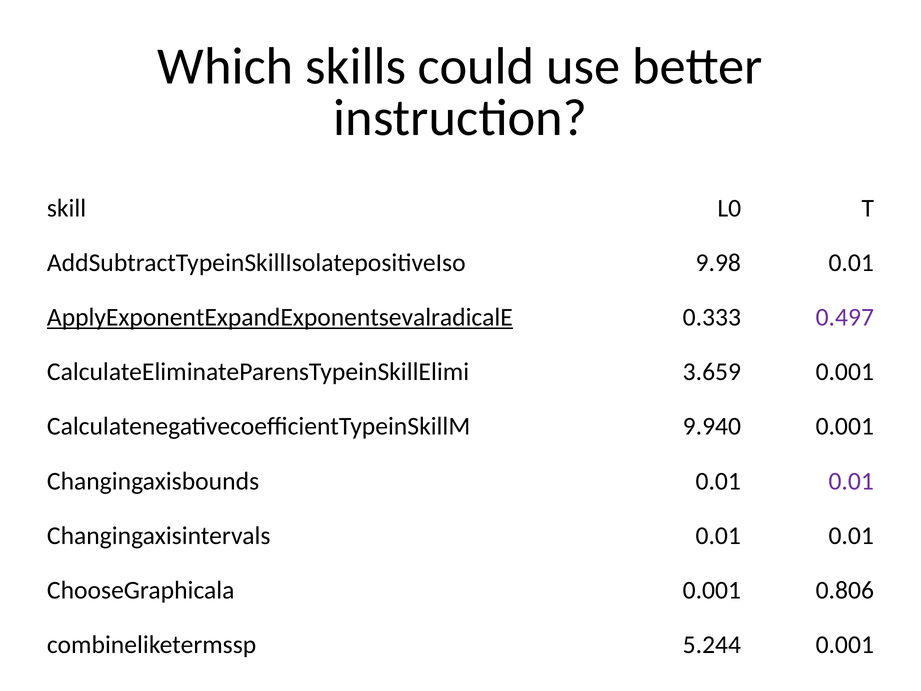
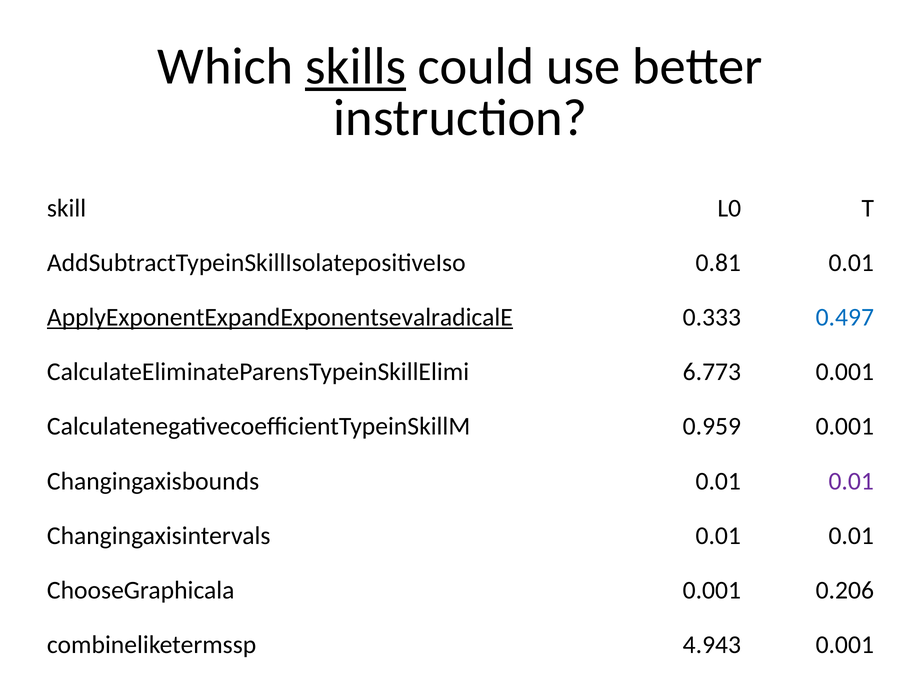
skills underline: none -> present
9.98: 9.98 -> 0.81
0.497 colour: purple -> blue
3.659: 3.659 -> 6.773
9.940: 9.940 -> 0.959
0.806: 0.806 -> 0.206
5.244: 5.244 -> 4.943
